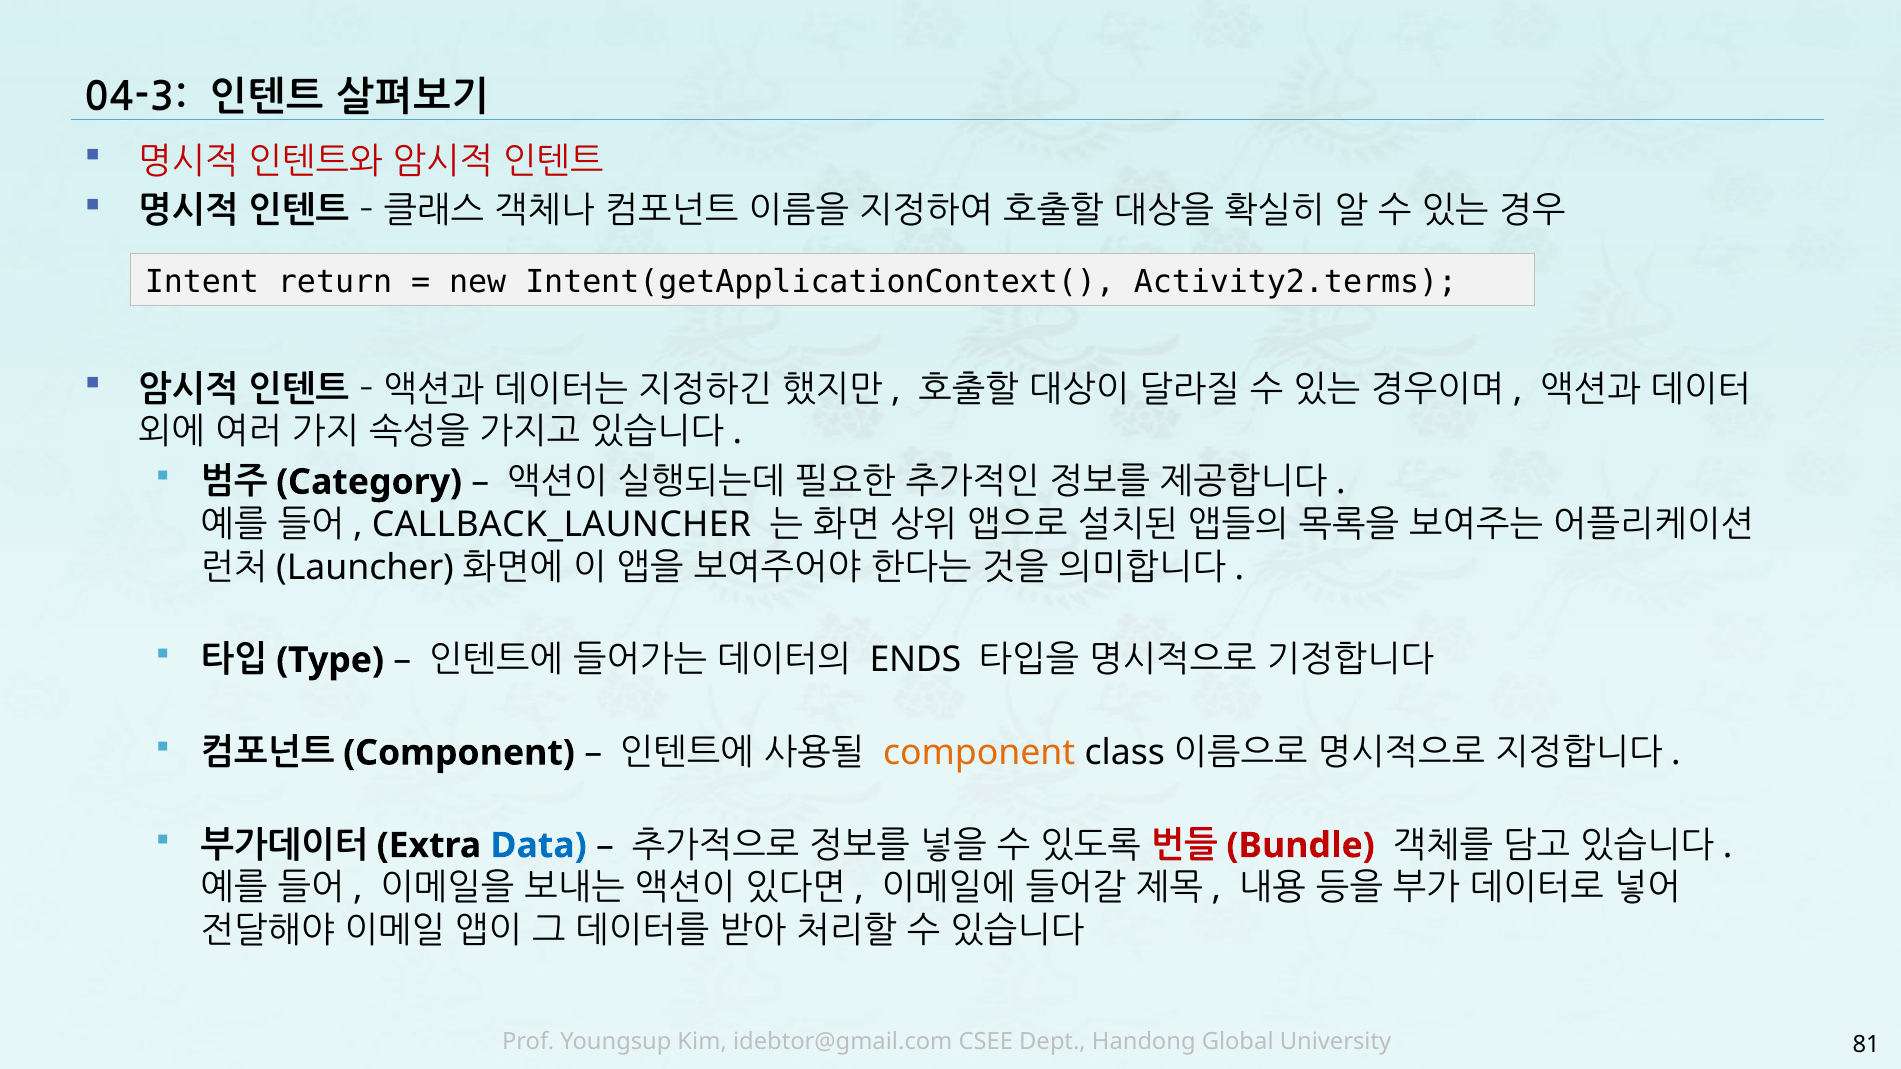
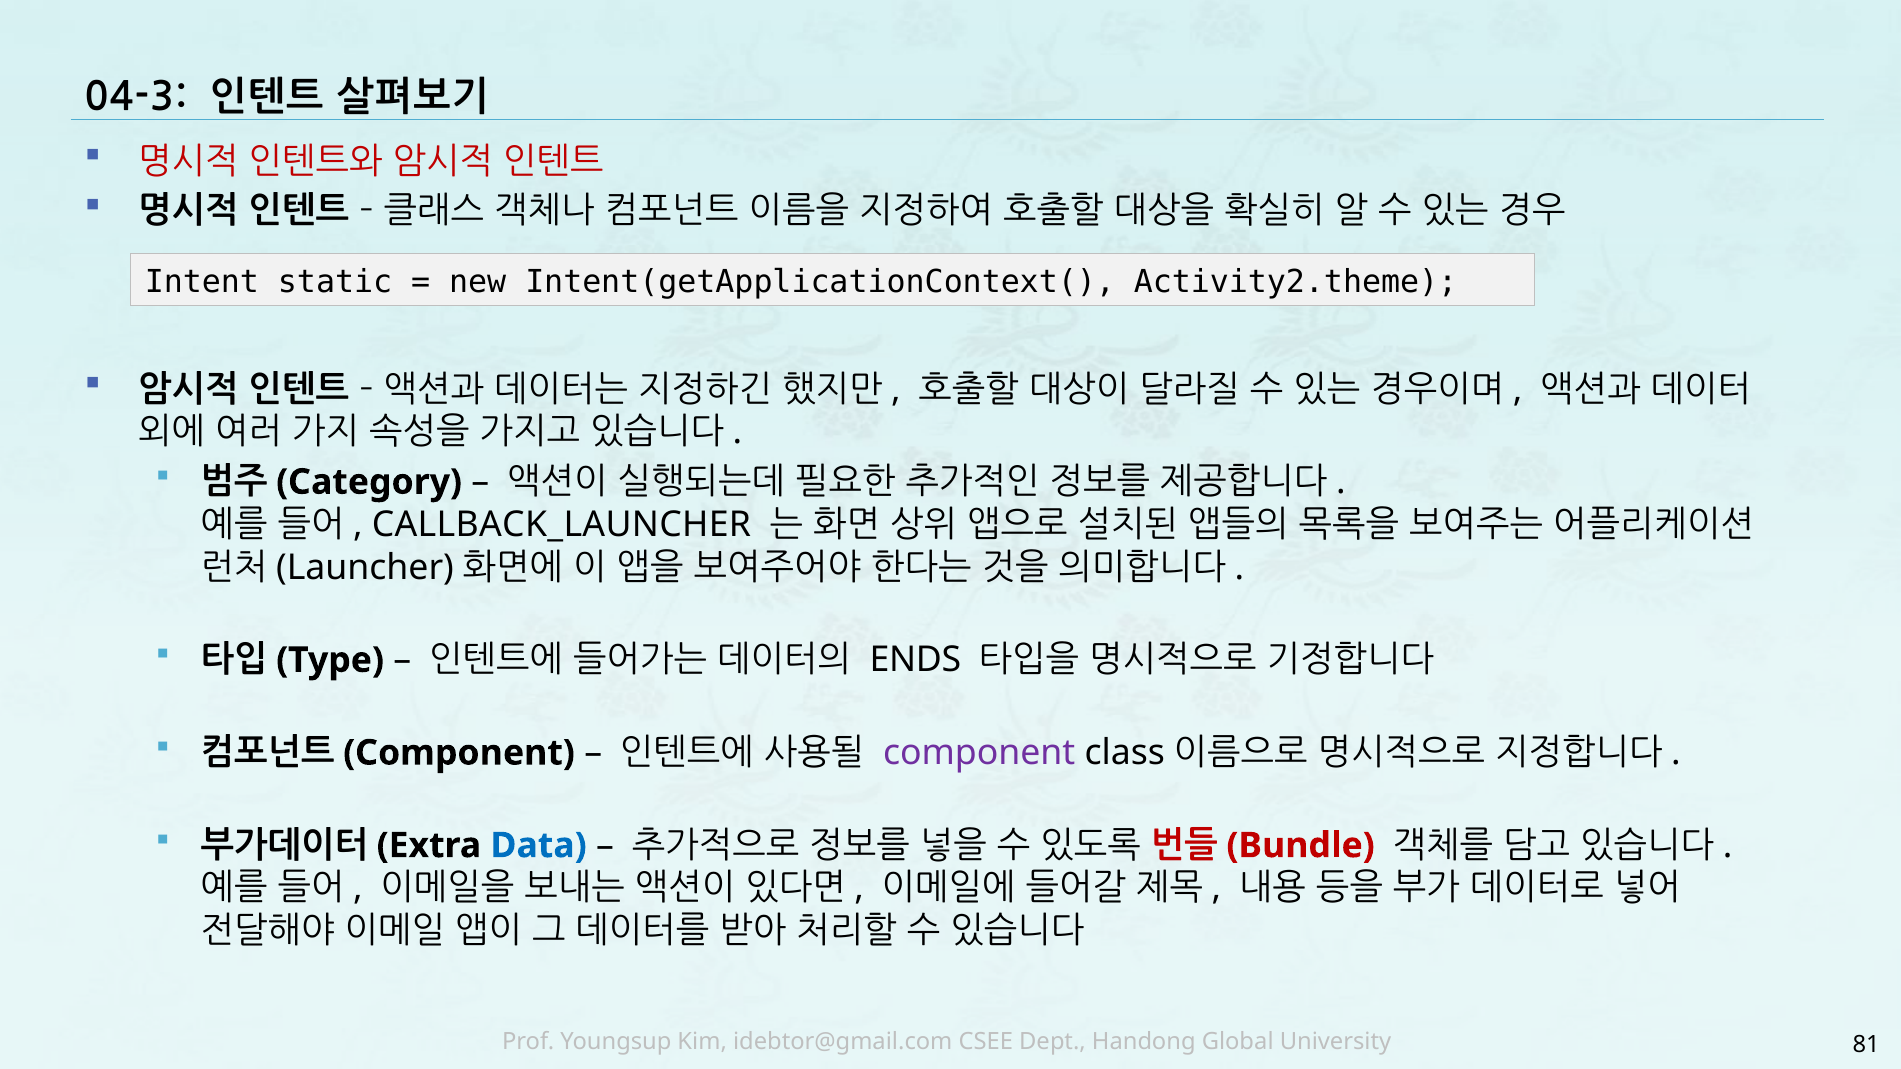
return: return -> static
Activity2.terms: Activity2.terms -> Activity2.theme
component at (979, 753) colour: orange -> purple
